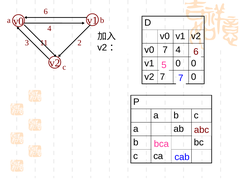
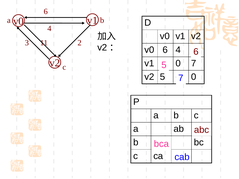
v0 7: 7 -> 6
0 0: 0 -> 7
v2 7: 7 -> 5
